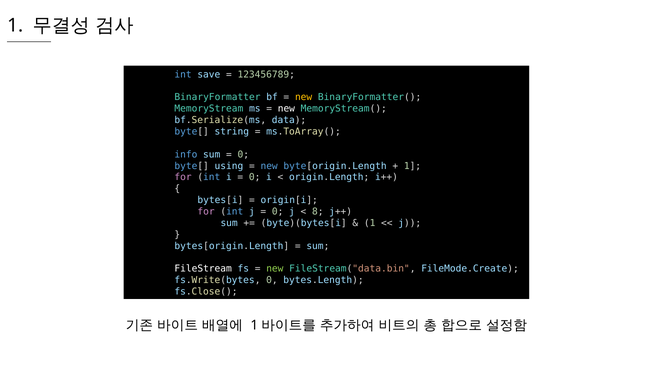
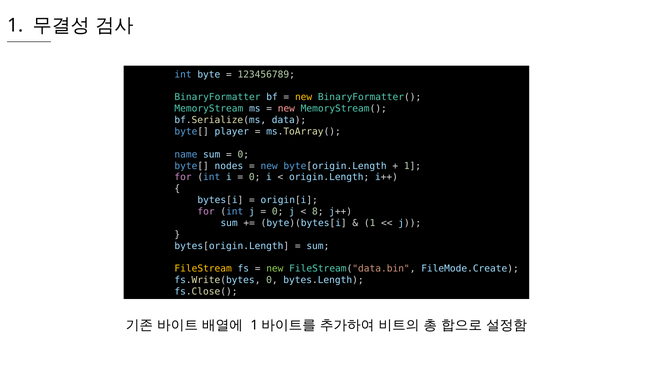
save: save -> byte
new at (286, 109) colour: white -> pink
string: string -> player
info: info -> name
using: using -> nodes
FileStream colour: white -> yellow
